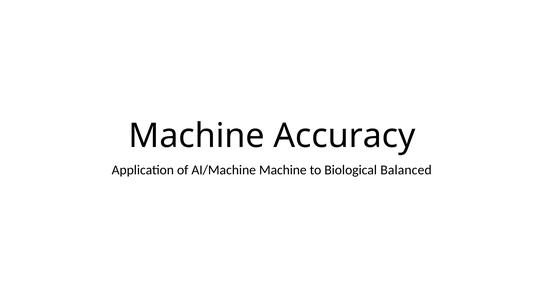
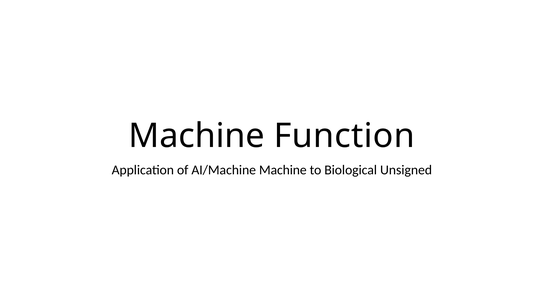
Accuracy: Accuracy -> Function
Balanced: Balanced -> Unsigned
